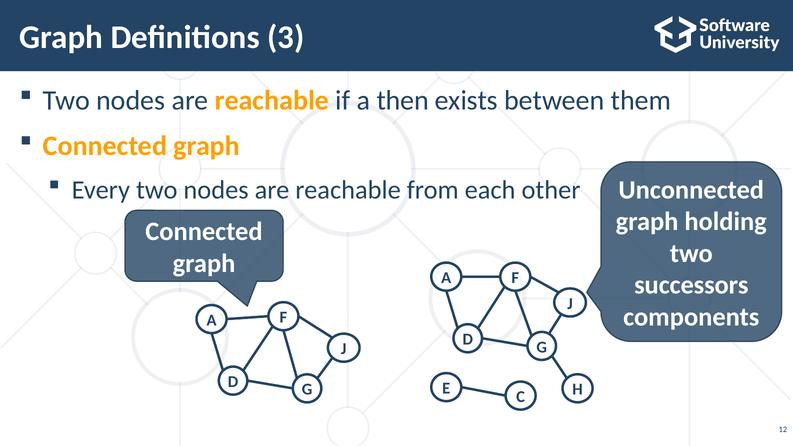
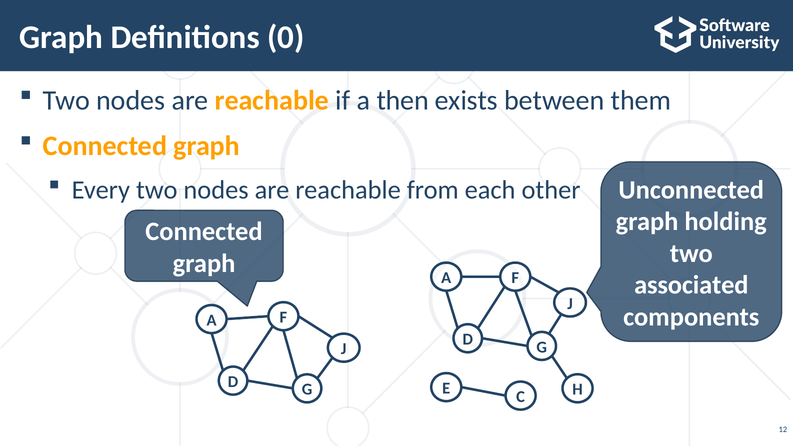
3: 3 -> 0
successors: successors -> associated
